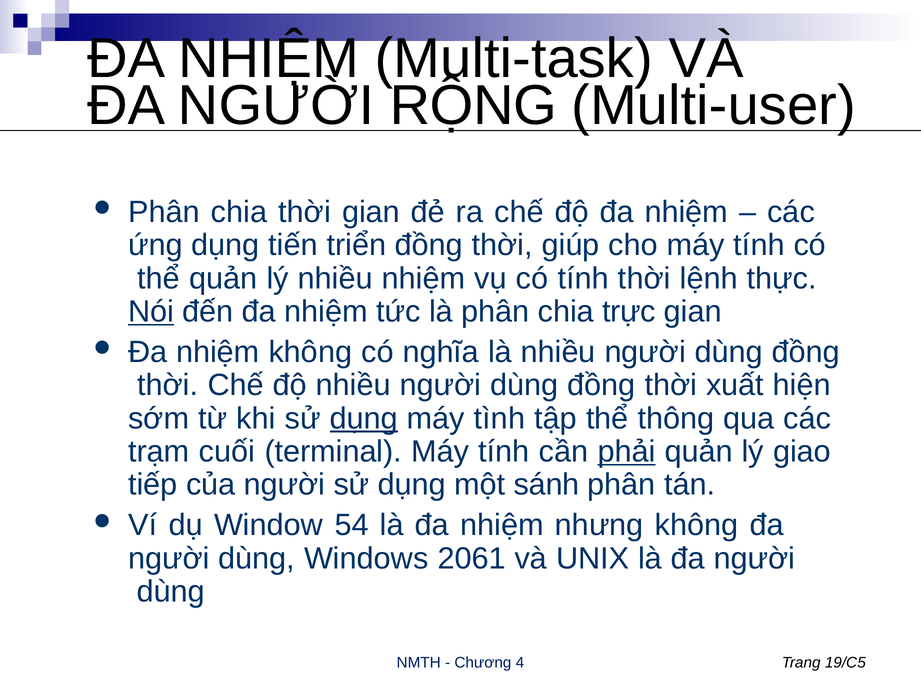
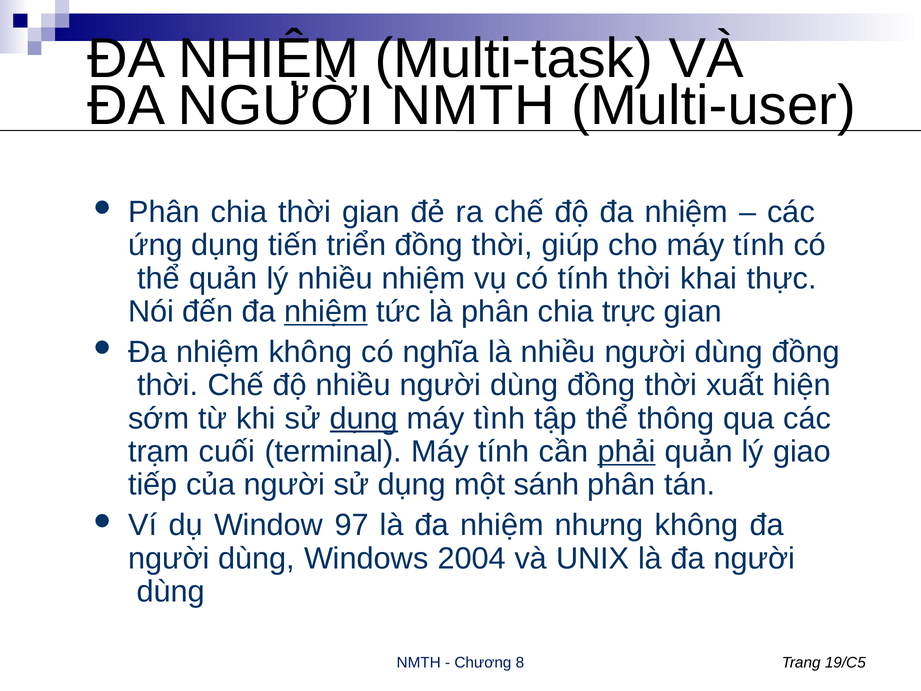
NGƯỜI RỘNG: RỘNG -> NMTH
lệnh: lệnh -> khai
Nói underline: present -> none
nhiệm at (326, 311) underline: none -> present
54: 54 -> 97
2061: 2061 -> 2004
4: 4 -> 8
